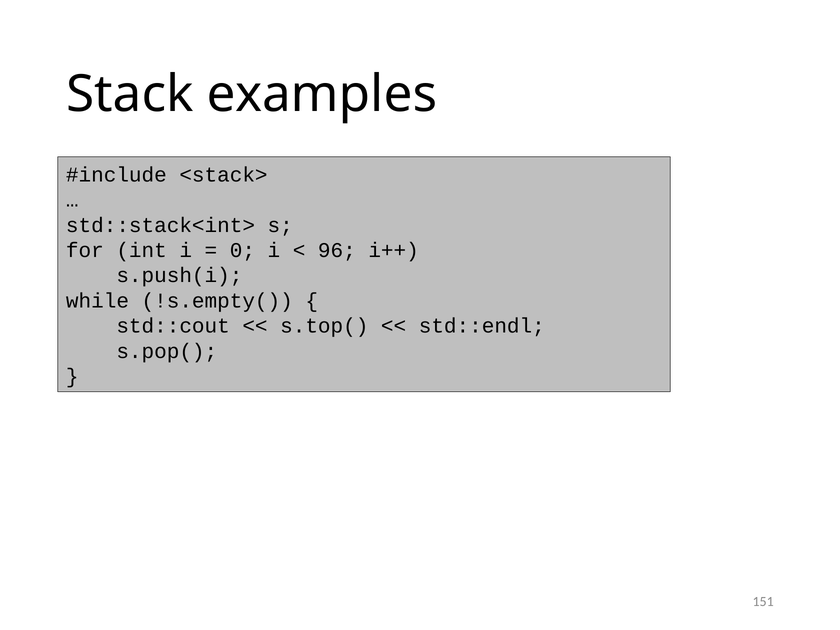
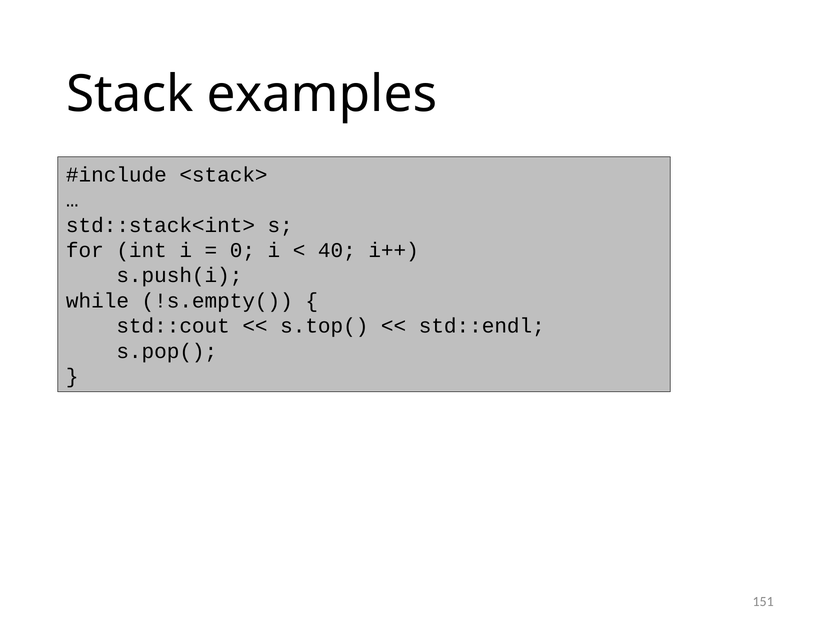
96: 96 -> 40
